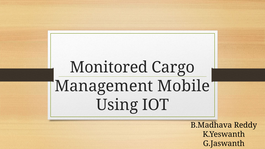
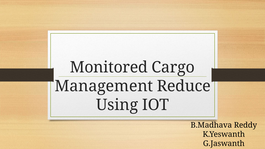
Mobile: Mobile -> Reduce
